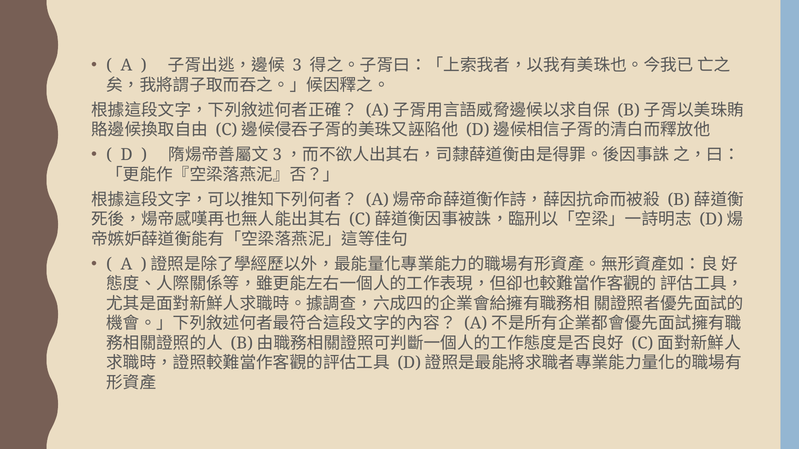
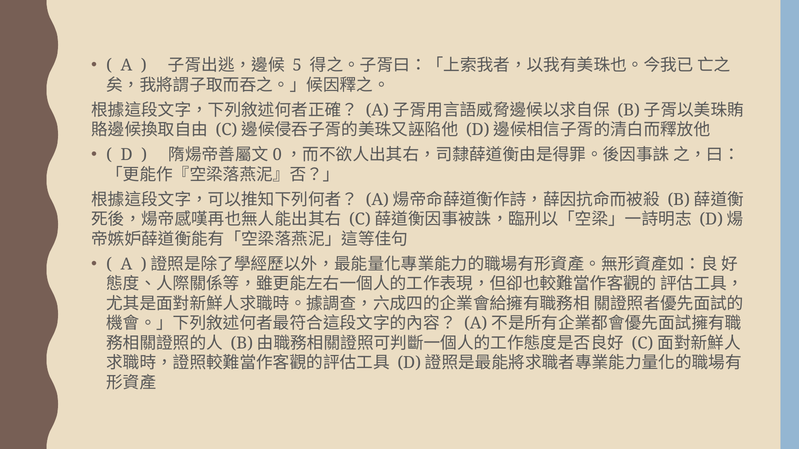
3 at (297, 65): 3 -> 5
3 at (277, 155): 3 -> 0
